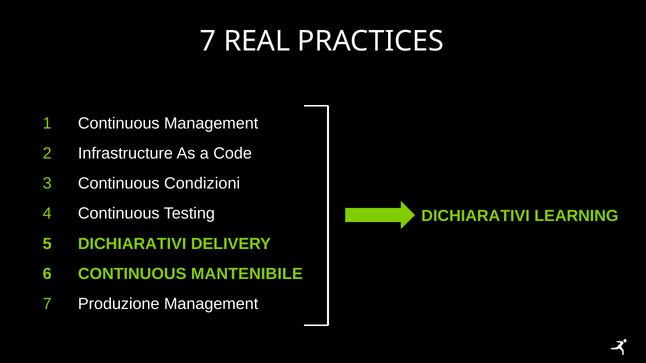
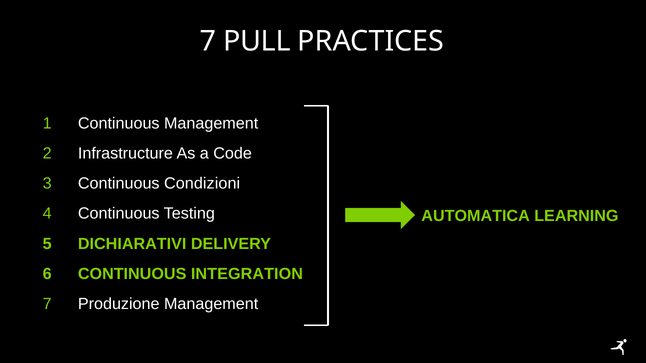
REAL: REAL -> PULL
DICHIARATIVI at (476, 216): DICHIARATIVI -> AUTOMATICA
MANTENIBILE: MANTENIBILE -> INTEGRATION
